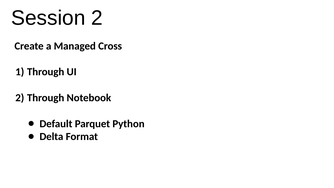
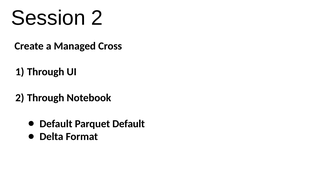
Parquet Python: Python -> Default
